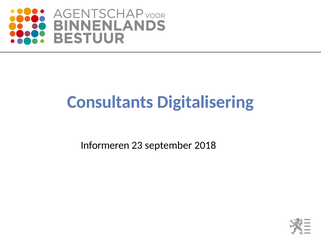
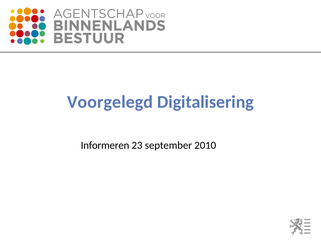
Consultants: Consultants -> Voorgelegd
2018: 2018 -> 2010
